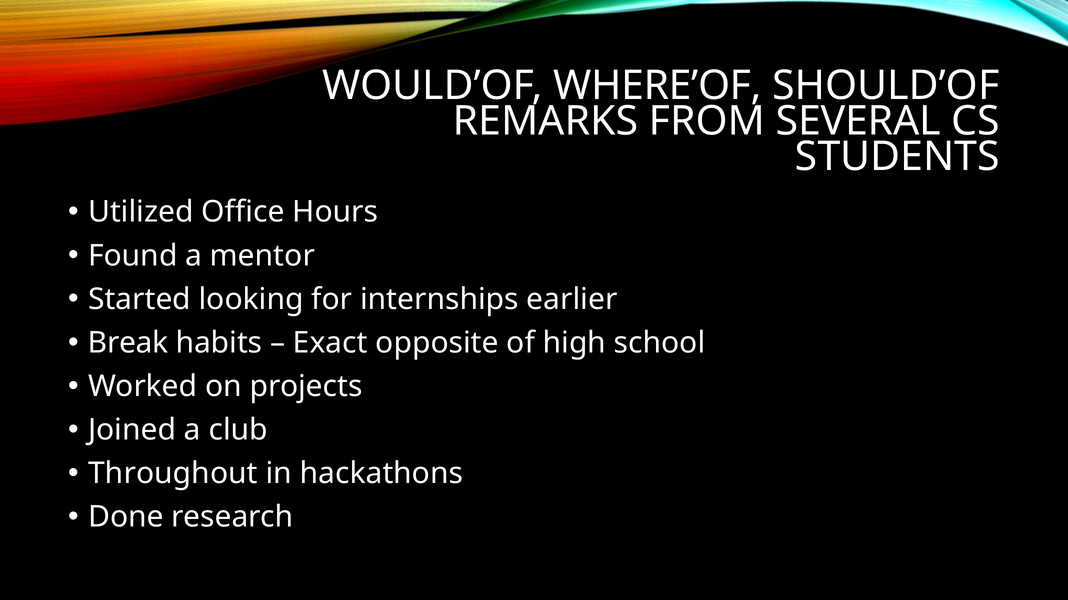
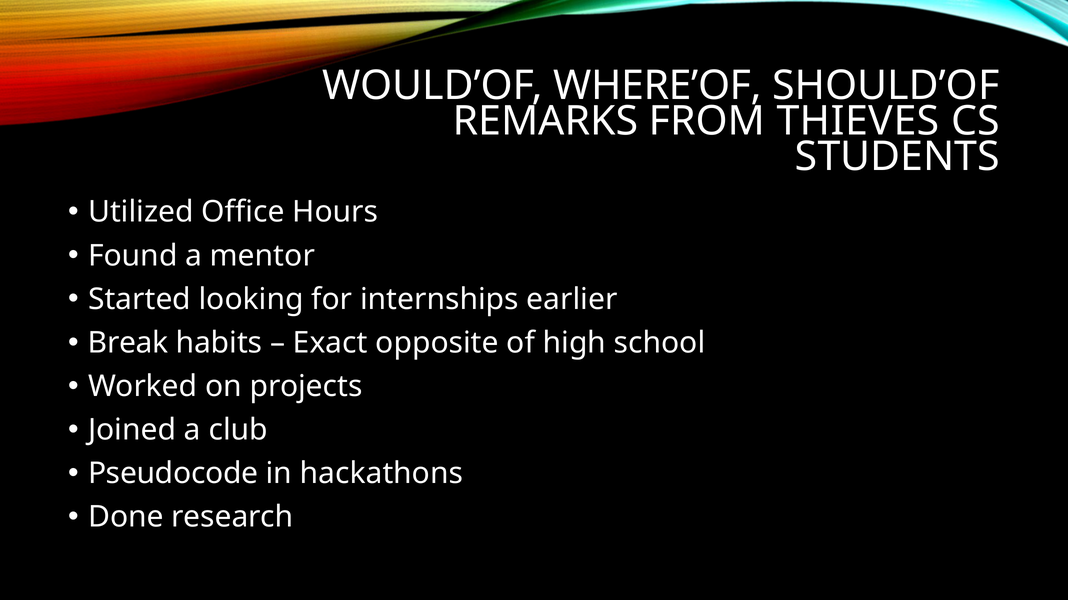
SEVERAL: SEVERAL -> THIEVES
Throughout: Throughout -> Pseudocode
